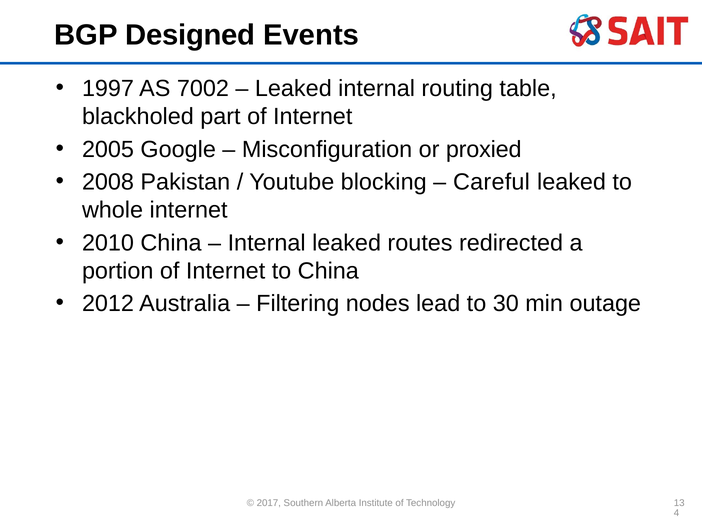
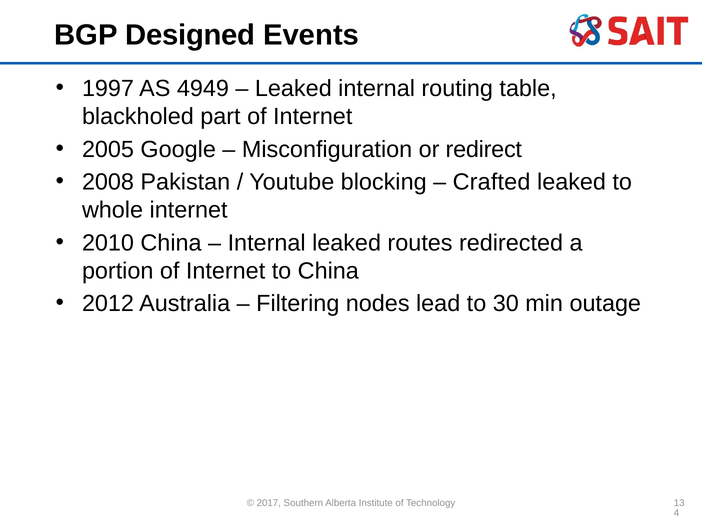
7002: 7002 -> 4949
proxied: proxied -> redirect
Careful: Careful -> Crafted
